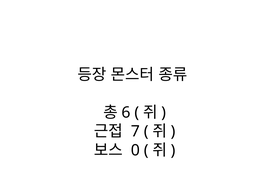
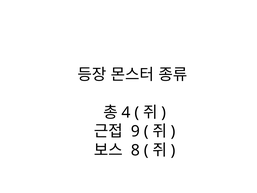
6: 6 -> 4
7: 7 -> 9
0: 0 -> 8
